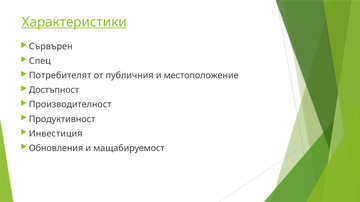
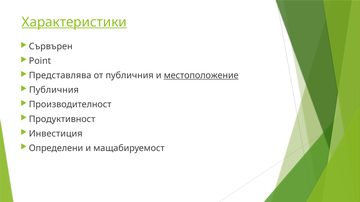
Спец: Спец -> Point
Потребителят: Потребителят -> Представлява
местоположение underline: none -> present
Достъпност at (54, 90): Достъпност -> Публичния
Обновления: Обновления -> Определени
